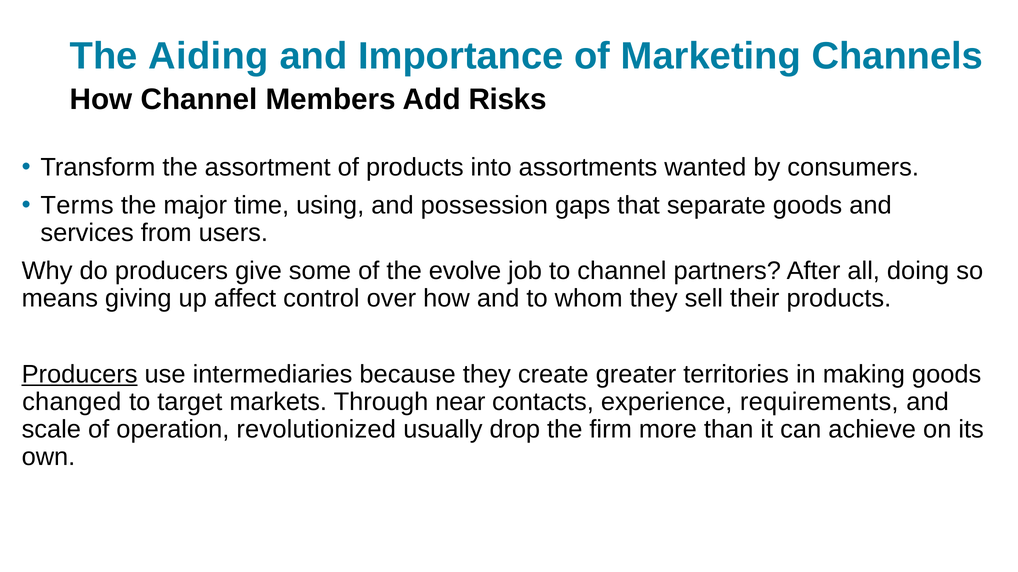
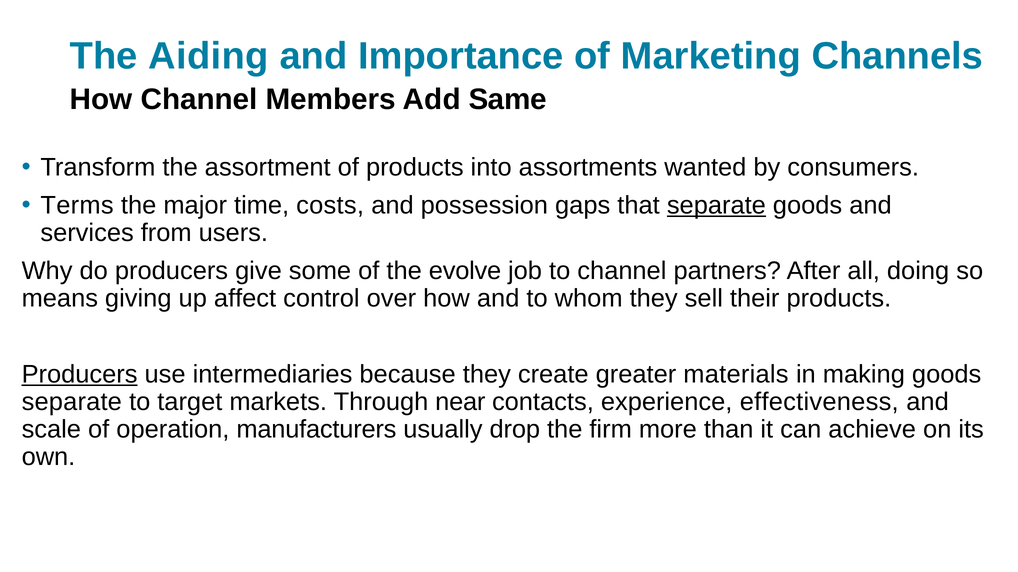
Risks: Risks -> Same
using: using -> costs
separate at (716, 206) underline: none -> present
territories: territories -> materials
changed at (72, 402): changed -> separate
requirements: requirements -> effectiveness
revolutionized: revolutionized -> manufacturers
